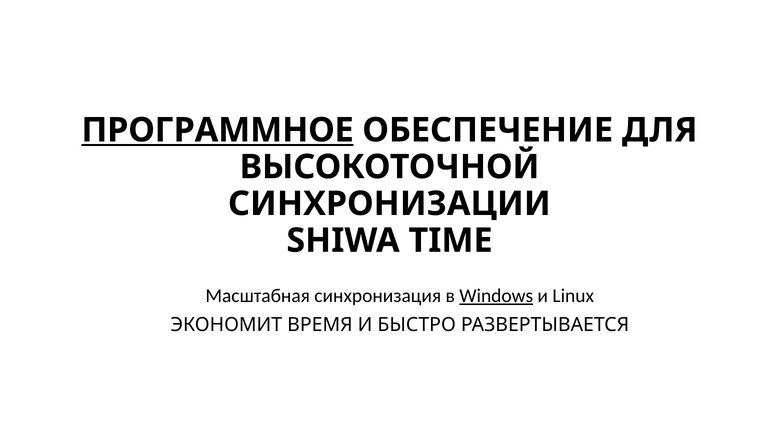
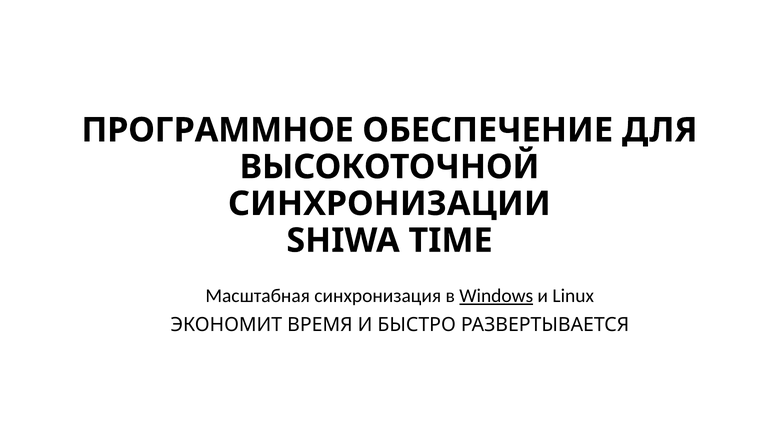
ПРОГРАММНОЕ underline: present -> none
